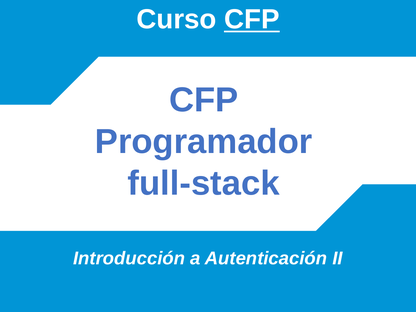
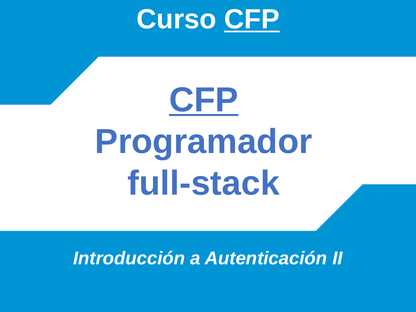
CFP at (204, 100) underline: none -> present
